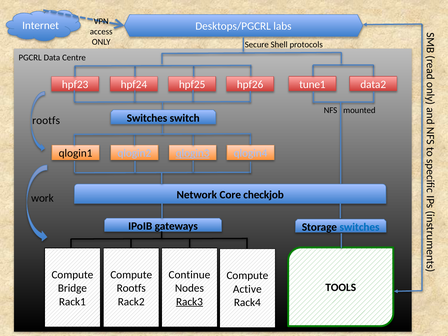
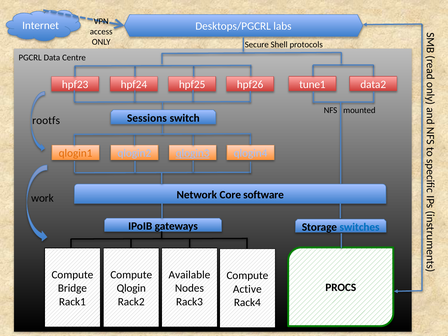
Switches at (147, 118): Switches -> Sessions
qlogin1 colour: black -> orange
checkjob: checkjob -> software
Continue: Continue -> Available
TOOLS: TOOLS -> PROCS
Rootfs at (131, 288): Rootfs -> Qlogin
Rack3 underline: present -> none
